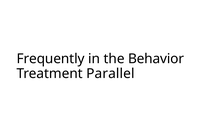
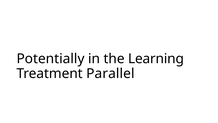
Frequently: Frequently -> Potentially
Behavior: Behavior -> Learning
